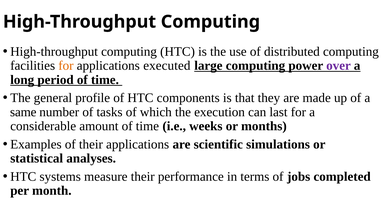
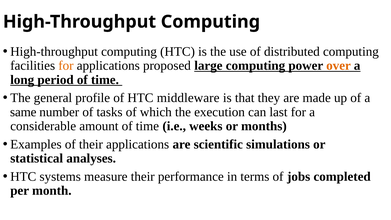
executed: executed -> proposed
over colour: purple -> orange
components: components -> middleware
